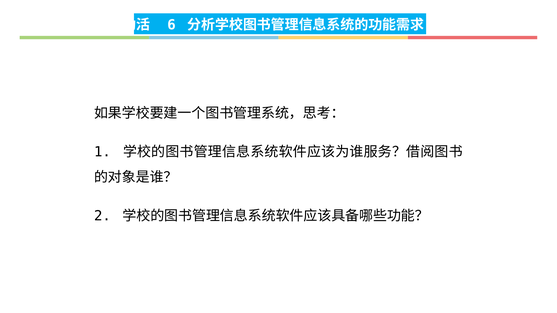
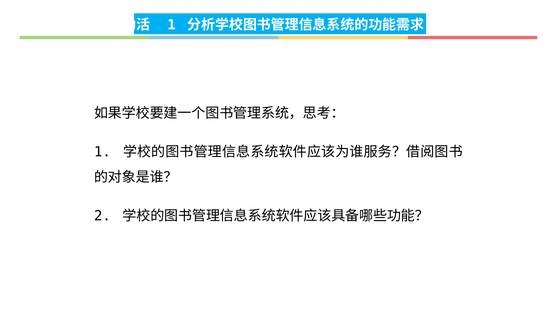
6 at (171, 25): 6 -> 1
